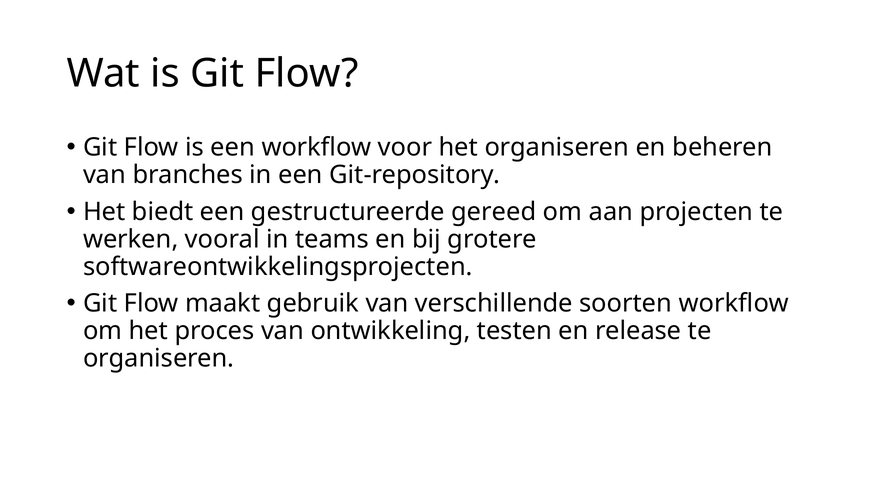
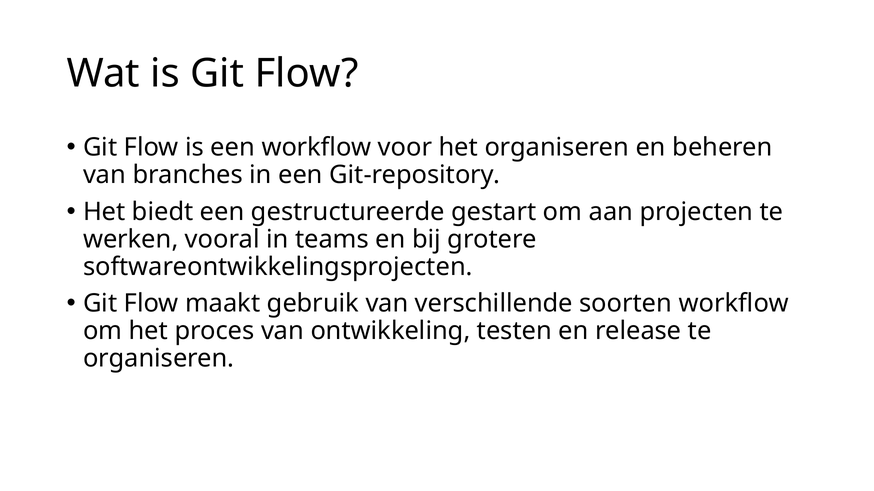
gereed: gereed -> gestart
